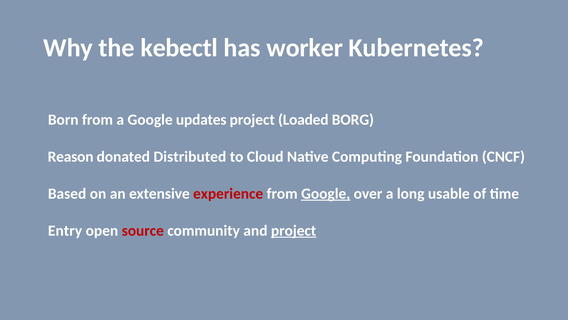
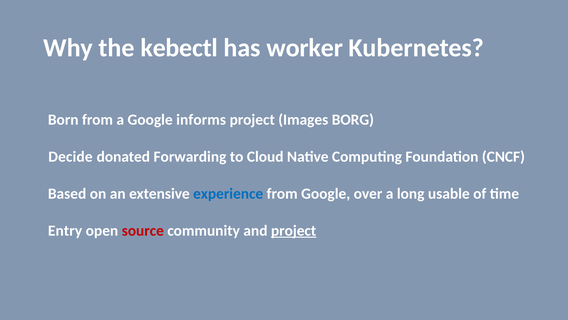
updates: updates -> informs
Loaded: Loaded -> Images
Reason: Reason -> Decide
Distributed: Distributed -> Forwarding
experience colour: red -> blue
Google at (326, 193) underline: present -> none
